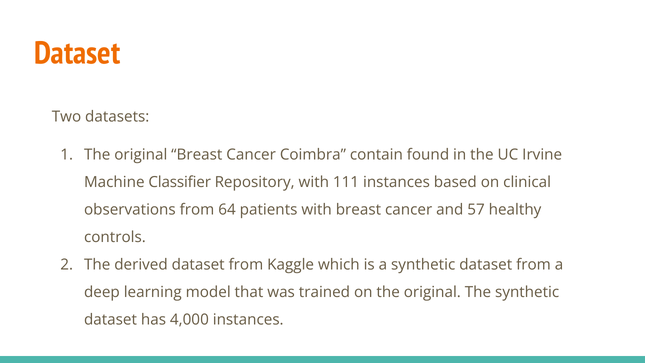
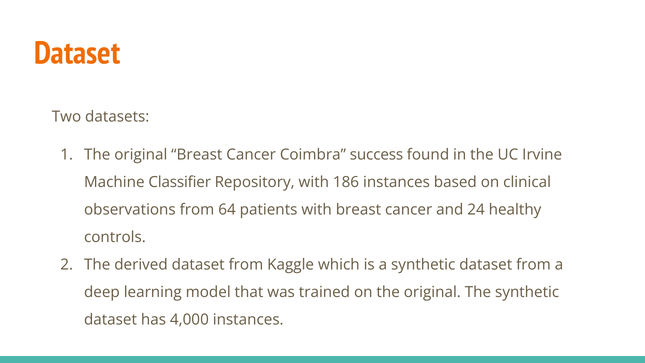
contain: contain -> success
111: 111 -> 186
57: 57 -> 24
